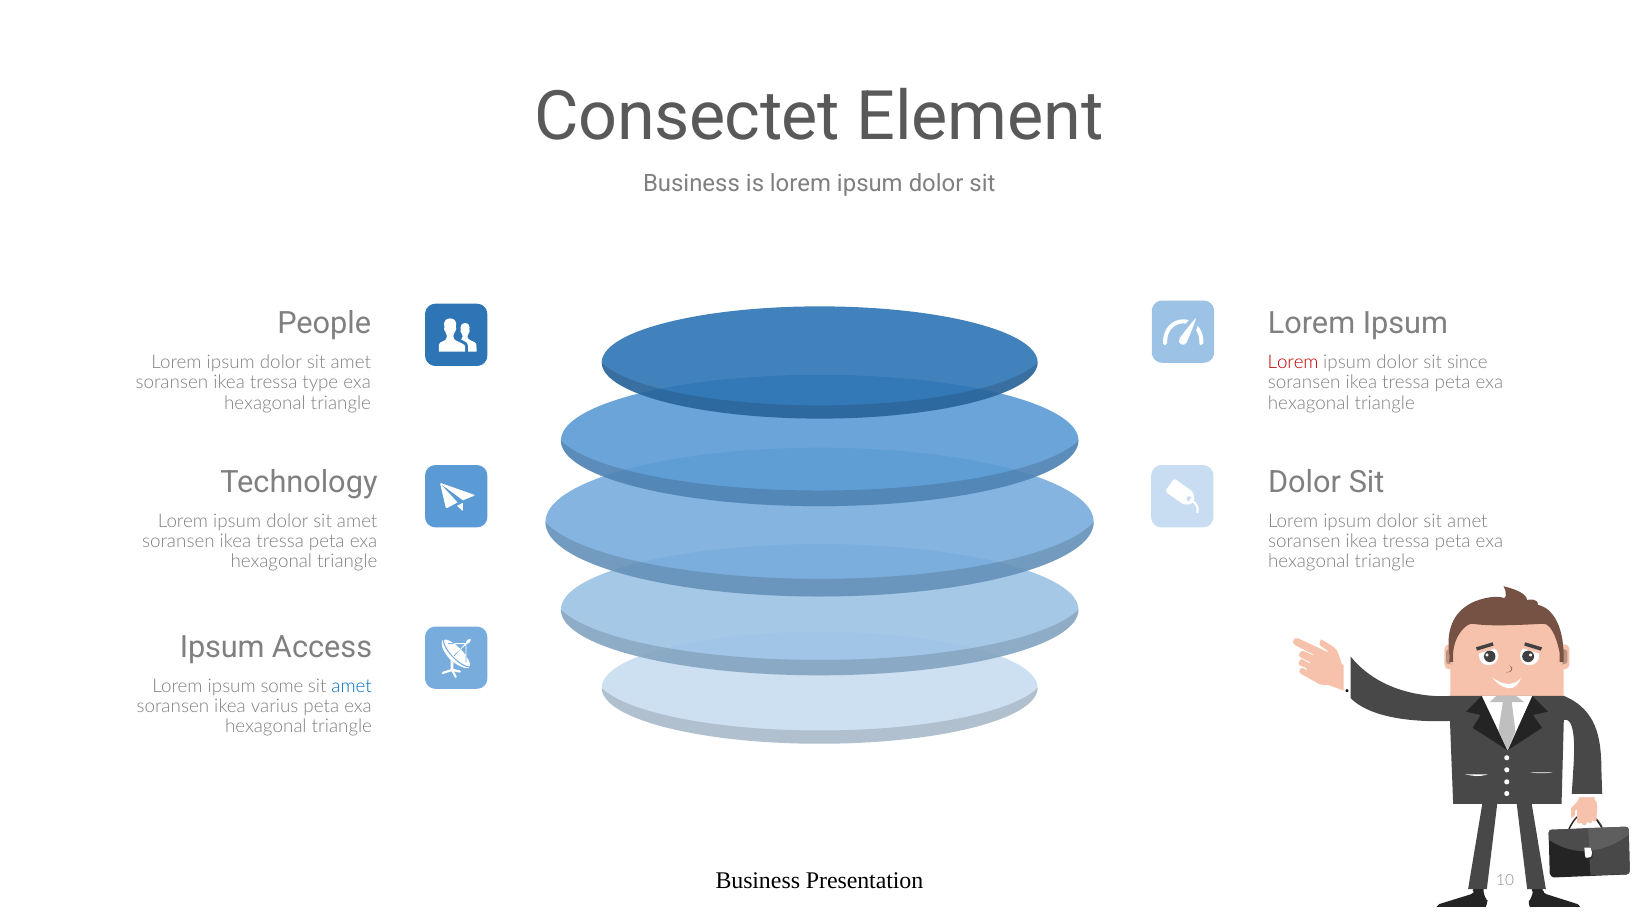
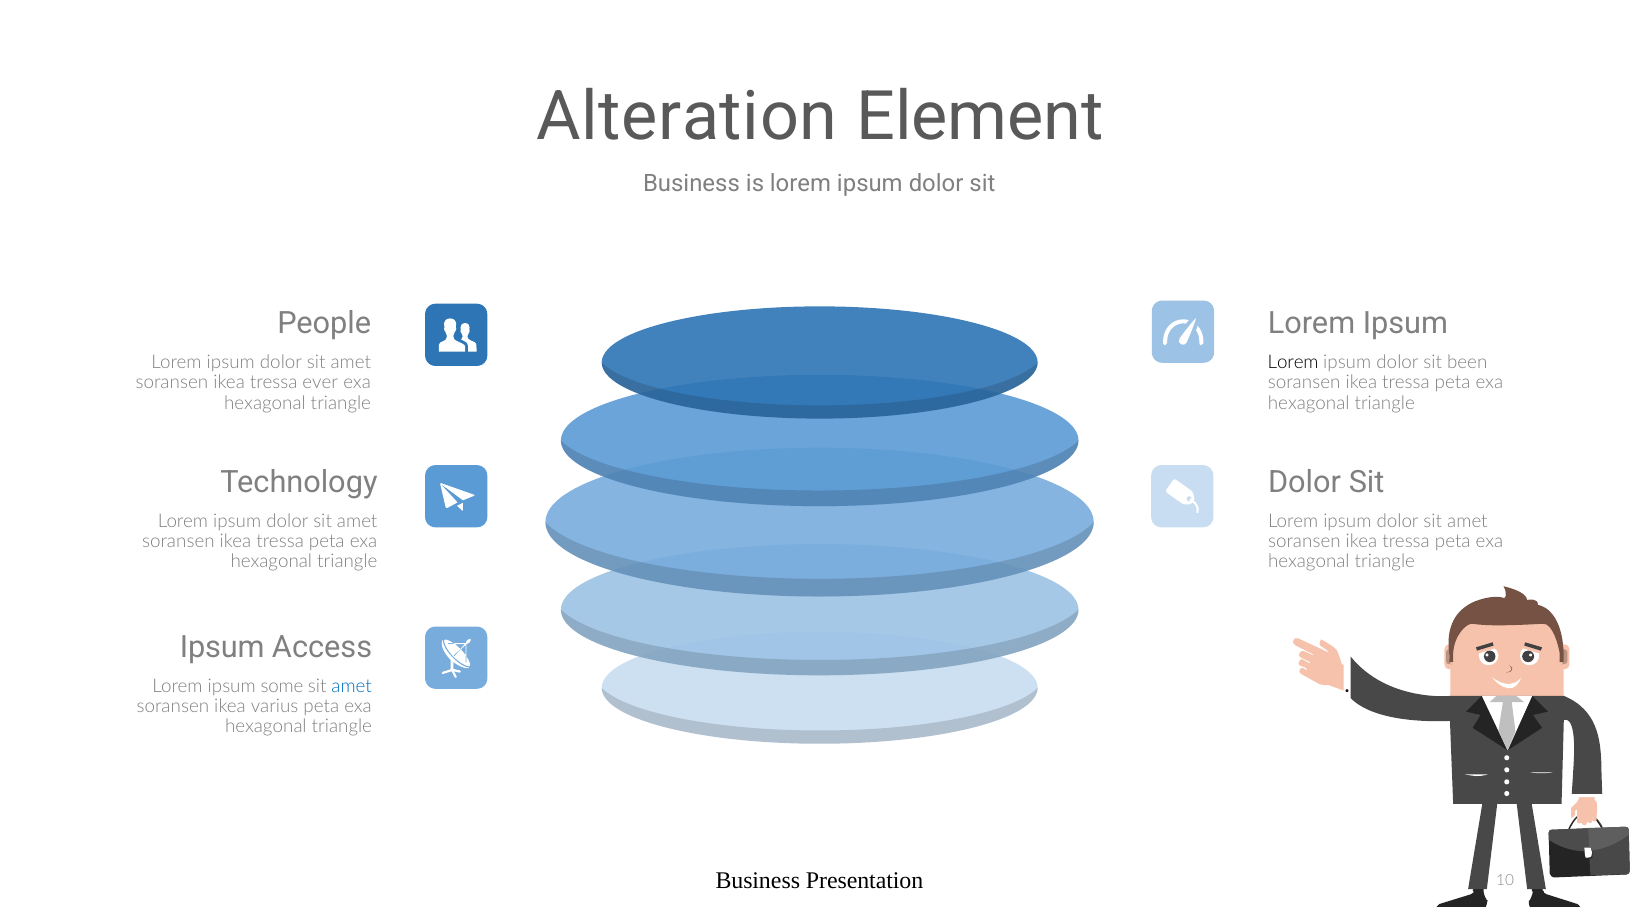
Consectet: Consectet -> Alteration
Lorem at (1293, 362) colour: red -> black
since: since -> been
type: type -> ever
